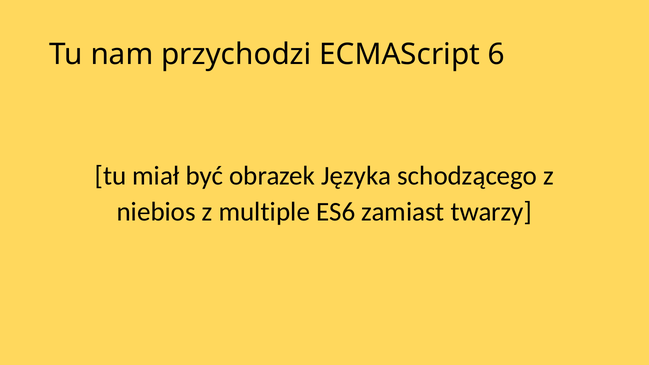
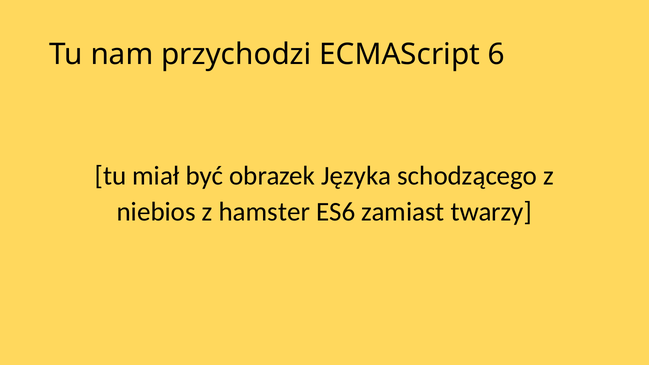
multiple: multiple -> hamster
